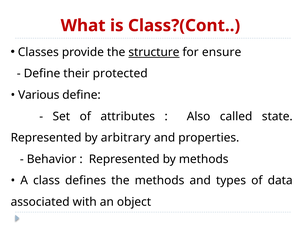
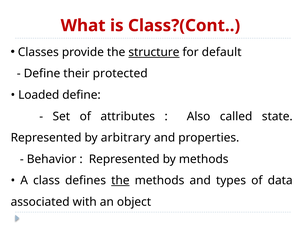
ensure: ensure -> default
Various: Various -> Loaded
the at (120, 181) underline: none -> present
